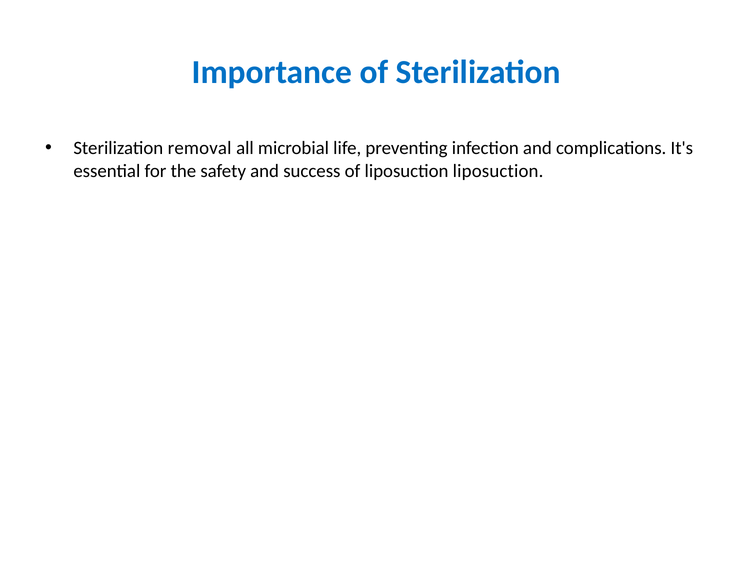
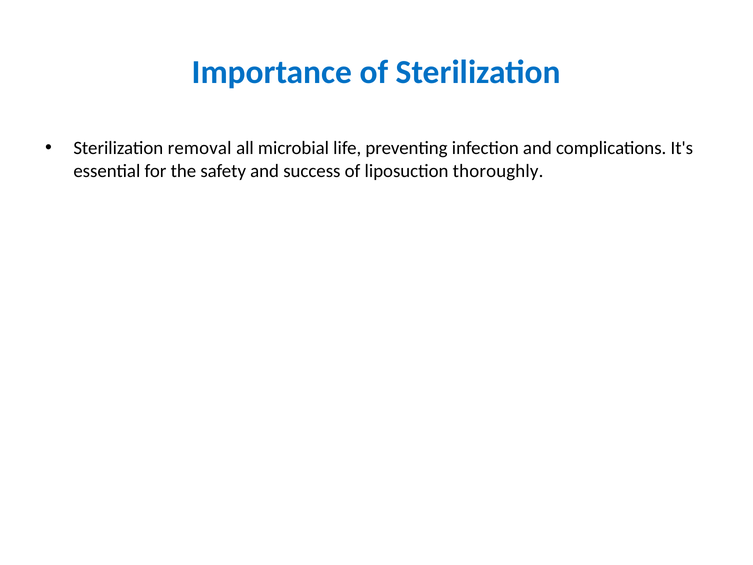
liposuction liposuction: liposuction -> thoroughly
